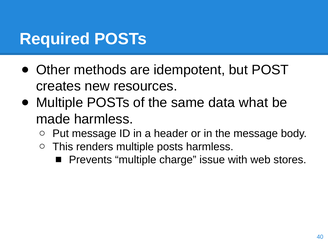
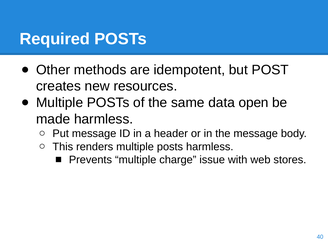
what: what -> open
